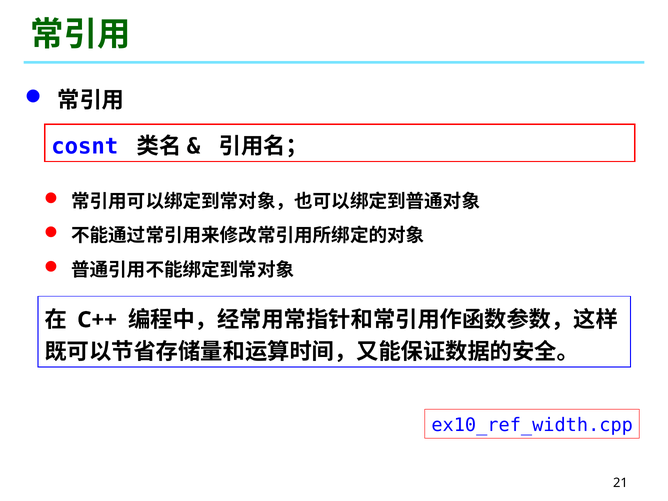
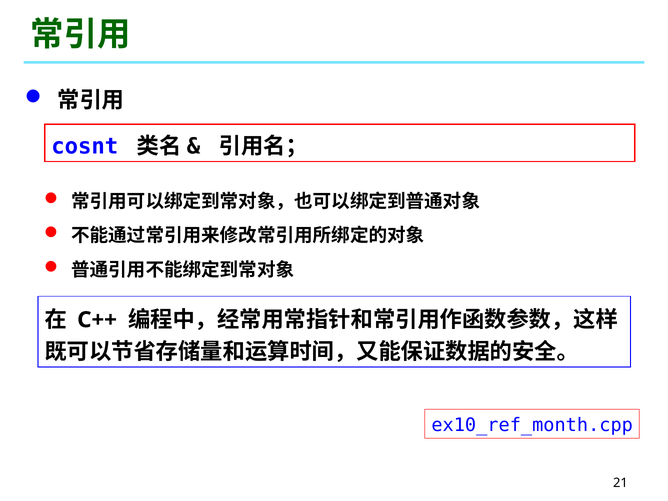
ex10_ref_width.cpp: ex10_ref_width.cpp -> ex10_ref_month.cpp
